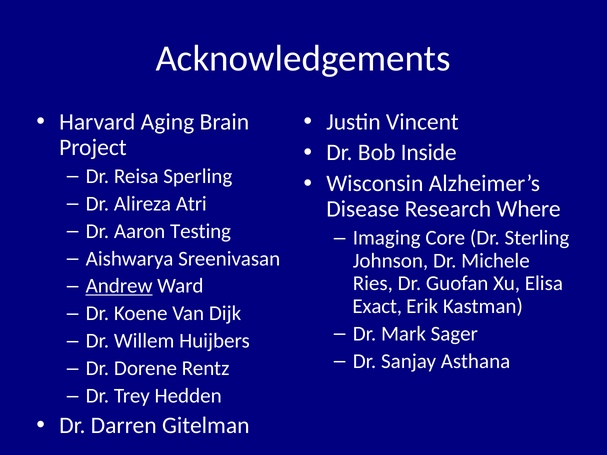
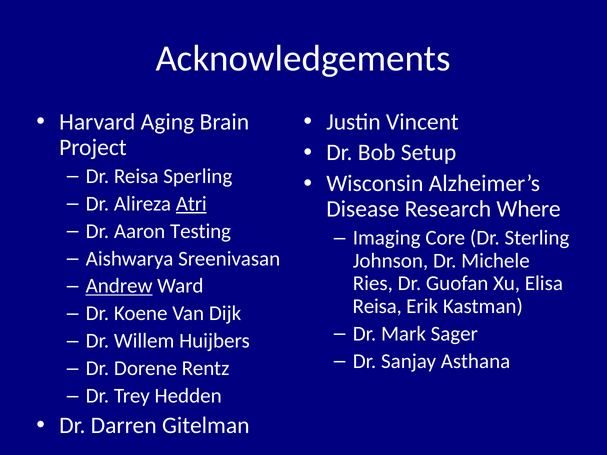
Inside: Inside -> Setup
Atri underline: none -> present
Exact at (377, 306): Exact -> Reisa
